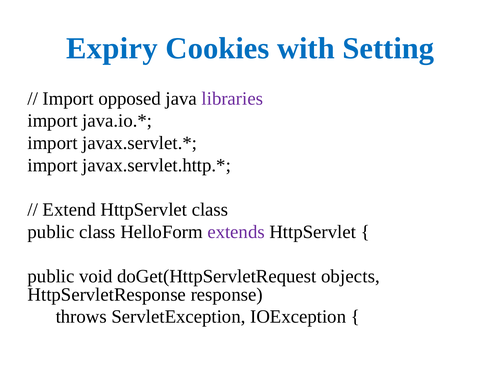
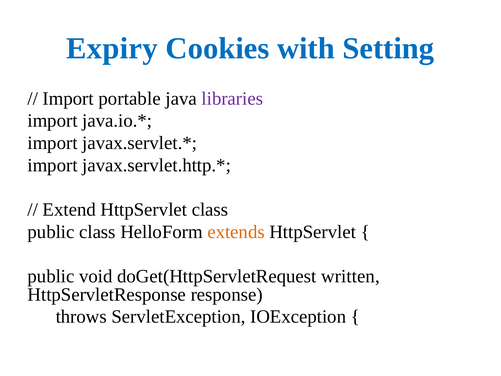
opposed: opposed -> portable
extends colour: purple -> orange
objects: objects -> written
